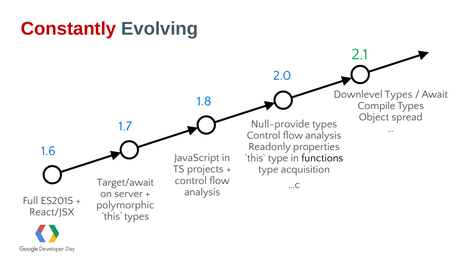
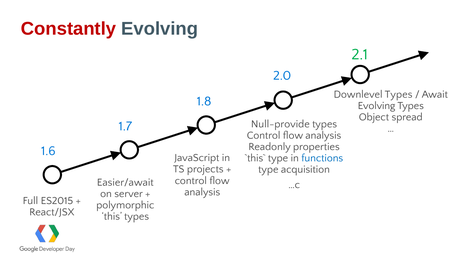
Compile at (376, 106): Compile -> Evolving
functions colour: black -> blue
Target/await: Target/await -> Easier/await
